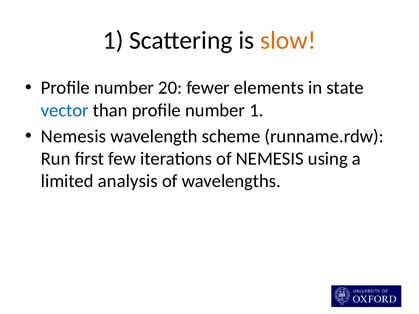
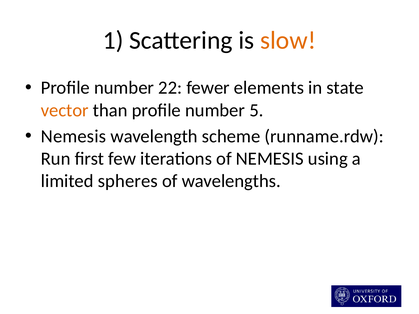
20: 20 -> 22
vector colour: blue -> orange
number 1: 1 -> 5
analysis: analysis -> spheres
